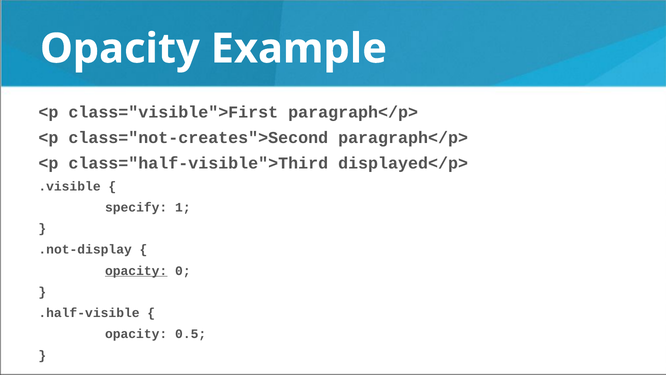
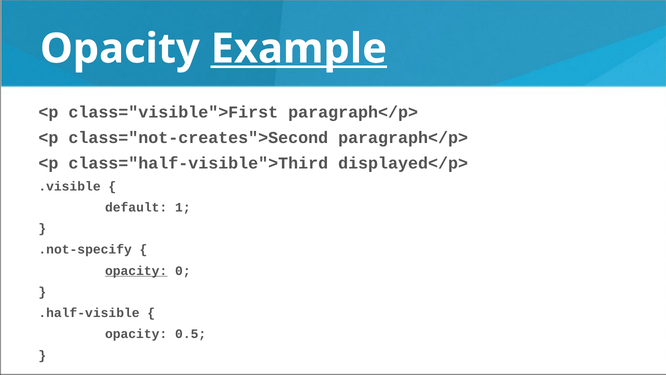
Example underline: none -> present
specify: specify -> default
.not-display: .not-display -> .not-specify
